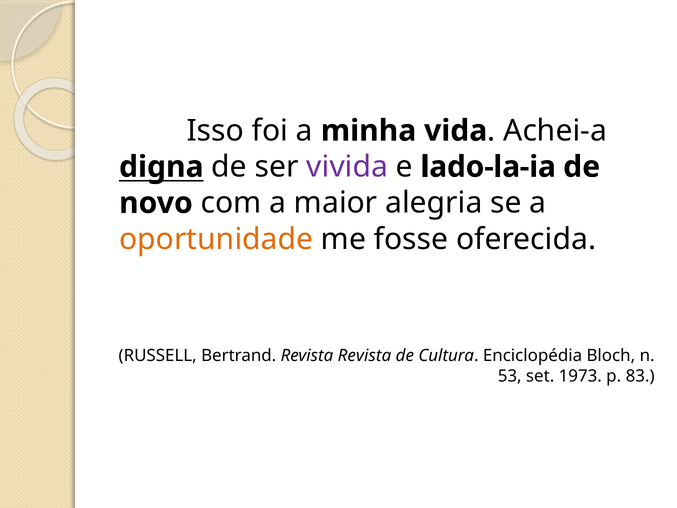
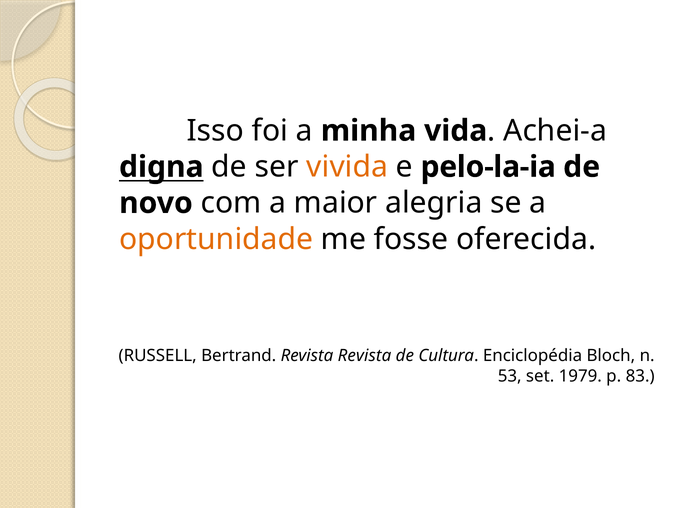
vivida colour: purple -> orange
lado-la-ia: lado-la-ia -> pelo-la-ia
1973: 1973 -> 1979
